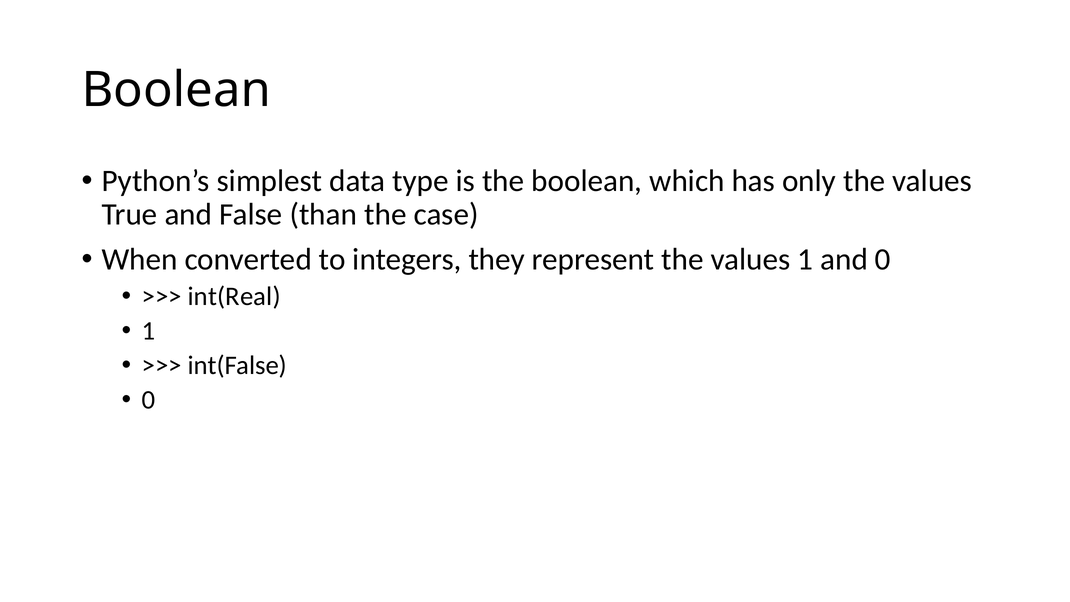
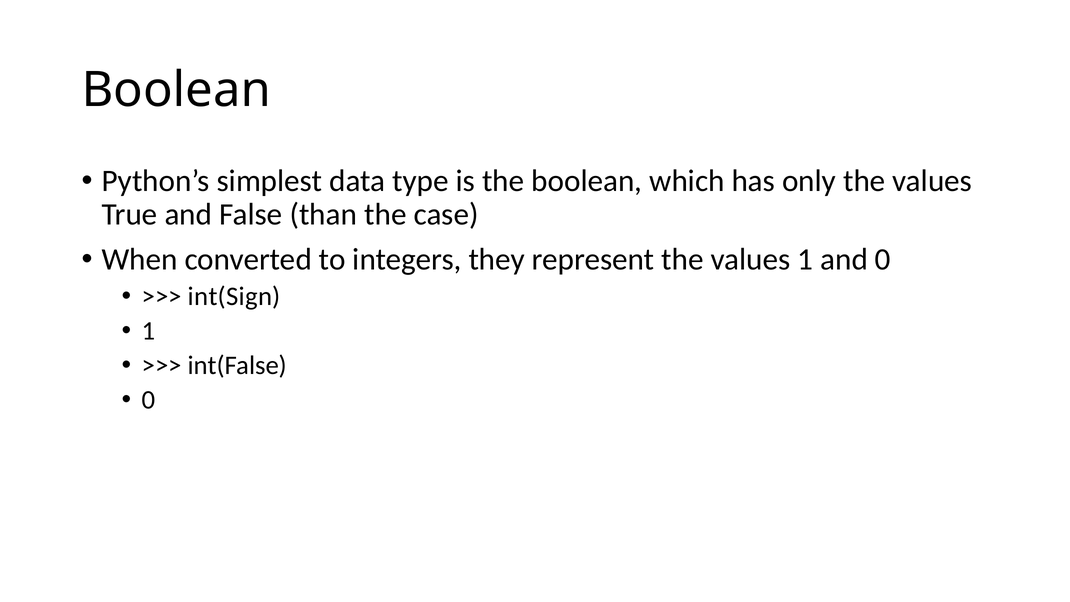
int(Real: int(Real -> int(Sign
